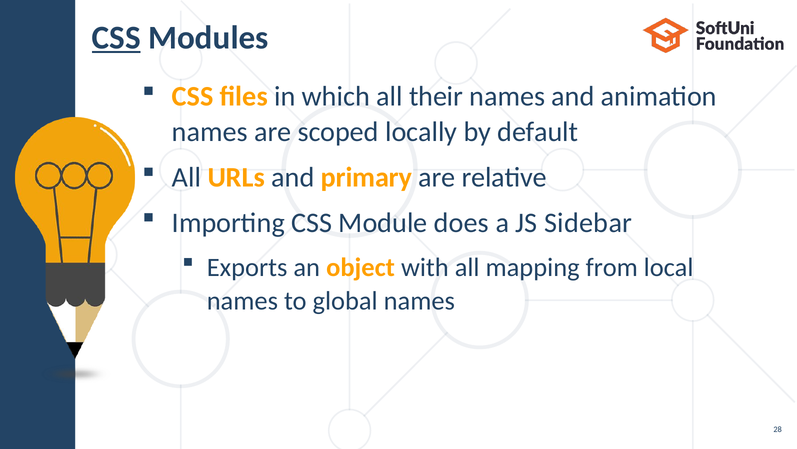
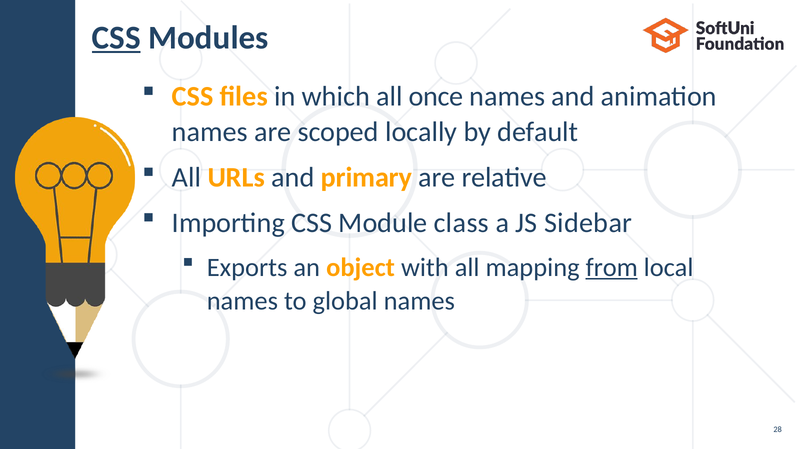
their: their -> once
does: does -> class
from underline: none -> present
